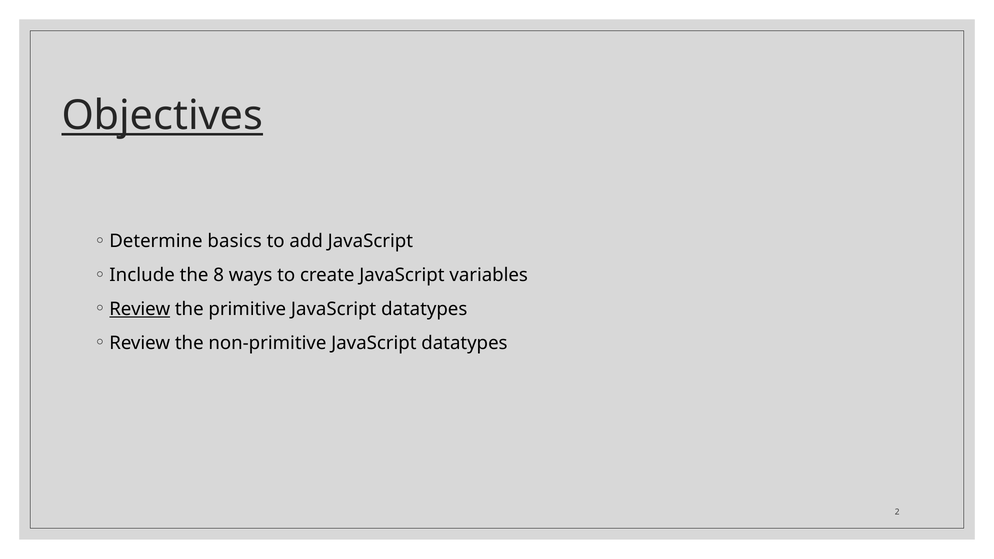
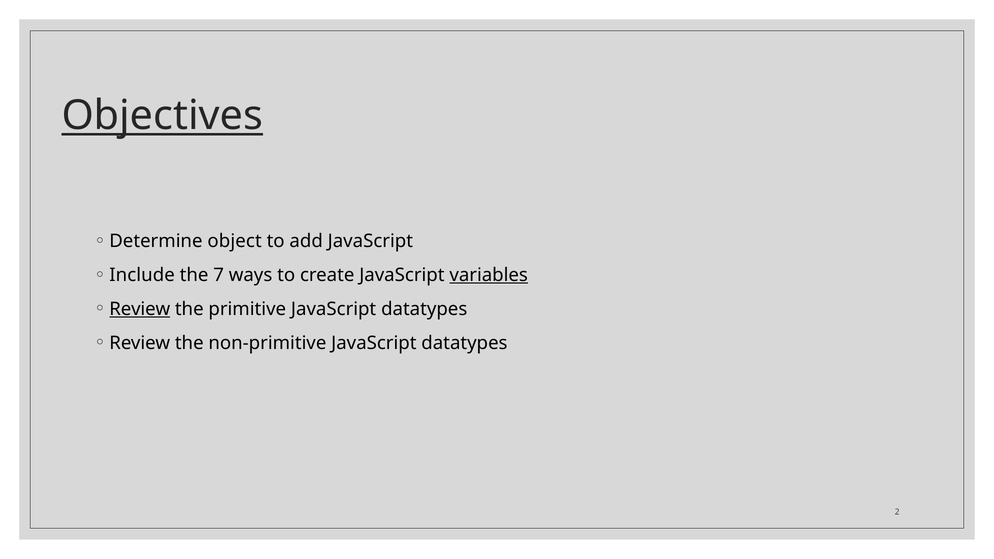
basics: basics -> object
8: 8 -> 7
variables underline: none -> present
